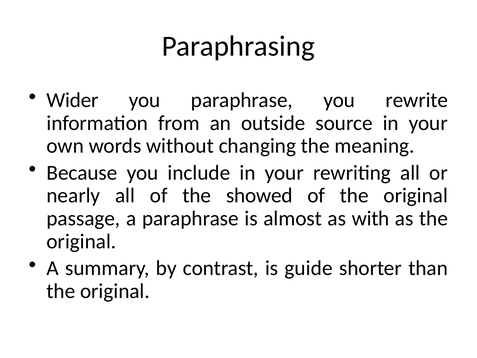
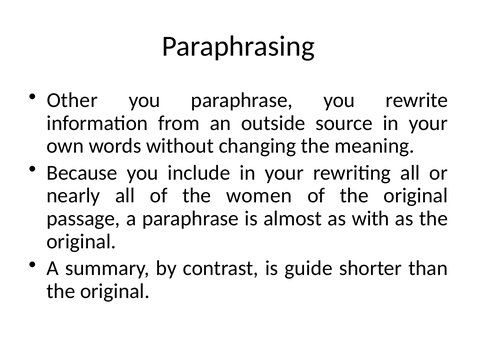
Wider: Wider -> Other
showed: showed -> women
